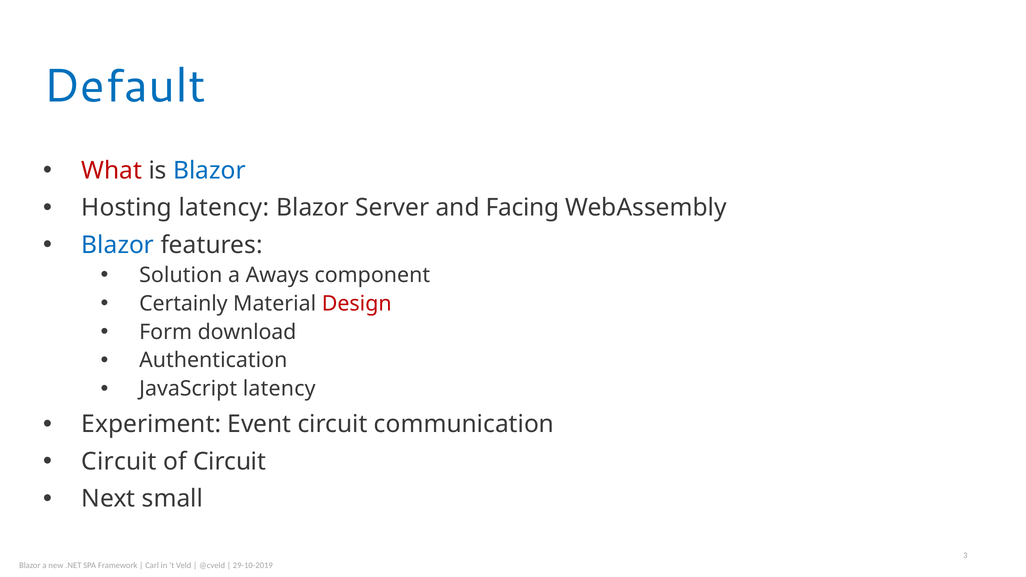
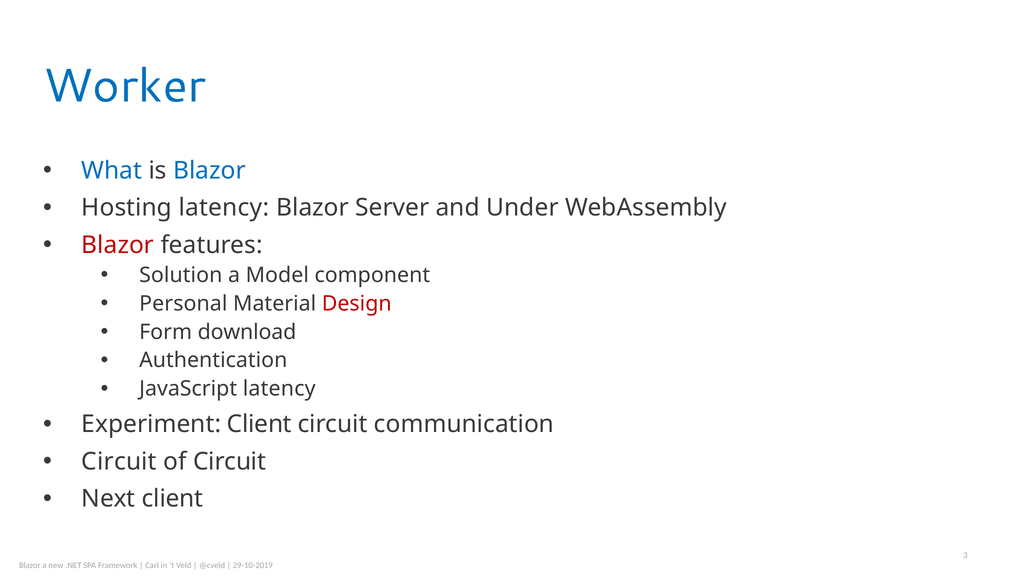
Default: Default -> Worker
What colour: red -> blue
Facing: Facing -> Under
Blazor at (118, 245) colour: blue -> red
Aways: Aways -> Model
Certainly: Certainly -> Personal
Experiment Event: Event -> Client
Next small: small -> client
